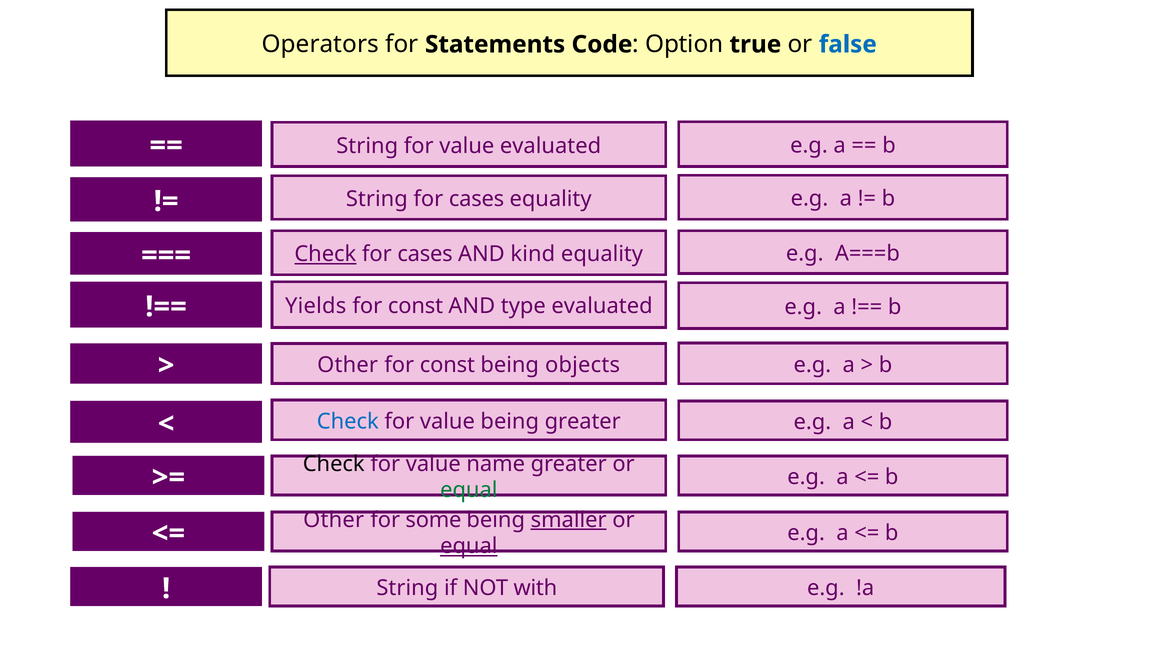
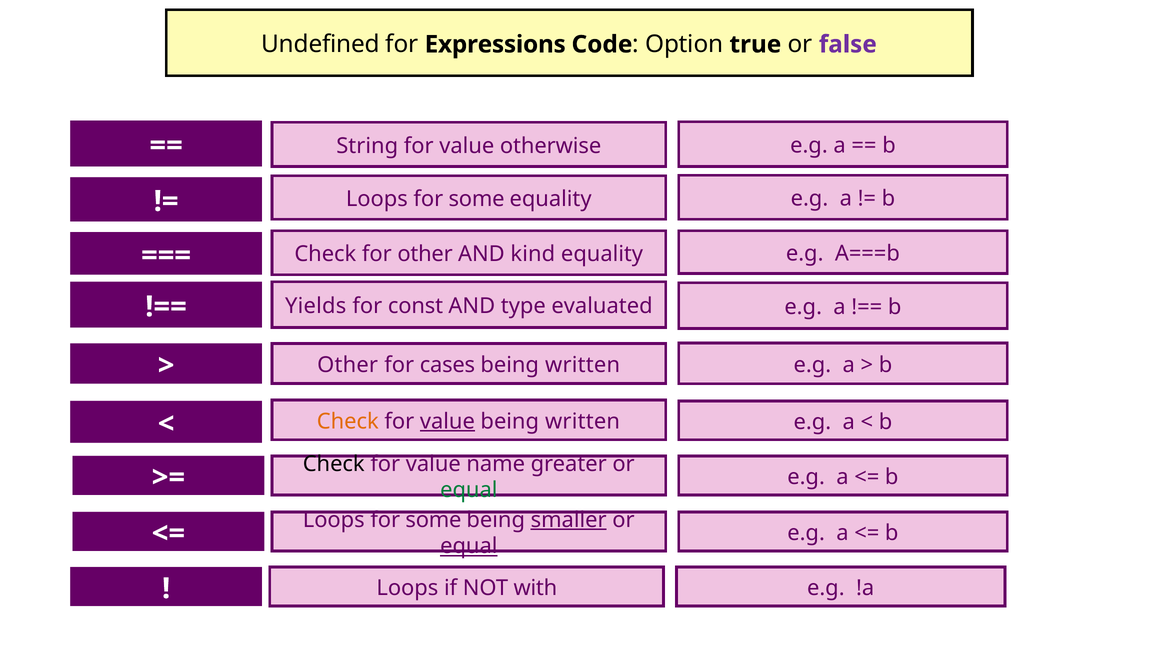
Operators: Operators -> Undefined
Statements: Statements -> Expressions
false colour: blue -> purple
value evaluated: evaluated -> otherwise
String at (377, 199): String -> Loops
cases at (477, 199): cases -> some
Check at (325, 254) underline: present -> none
cases at (425, 254): cases -> other
const at (447, 365): const -> cases
objects at (583, 365): objects -> written
Check at (348, 421) colour: blue -> orange
value at (447, 421) underline: none -> present
greater at (583, 421): greater -> written
Other at (334, 520): Other -> Loops
String at (407, 588): String -> Loops
